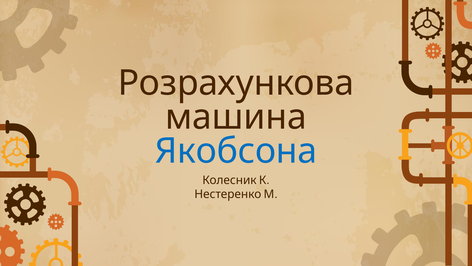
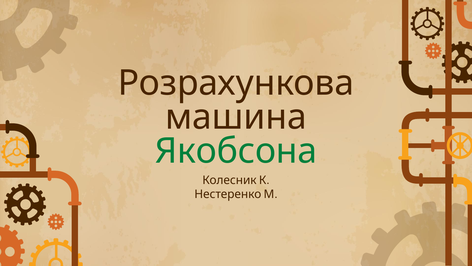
Якобсона colour: blue -> green
